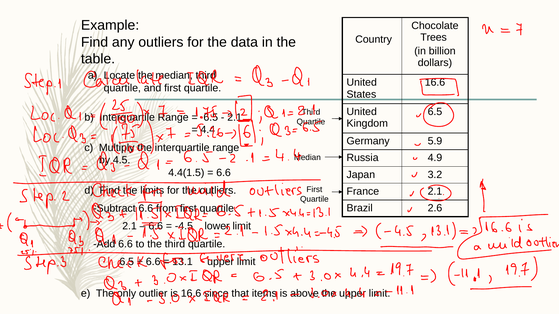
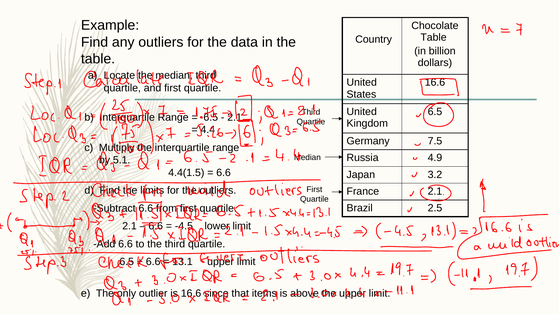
Trees at (434, 37): Trees -> Table
5.9: 5.9 -> 7.5
4.5: 4.5 -> 5.1
2.6: 2.6 -> 2.5
